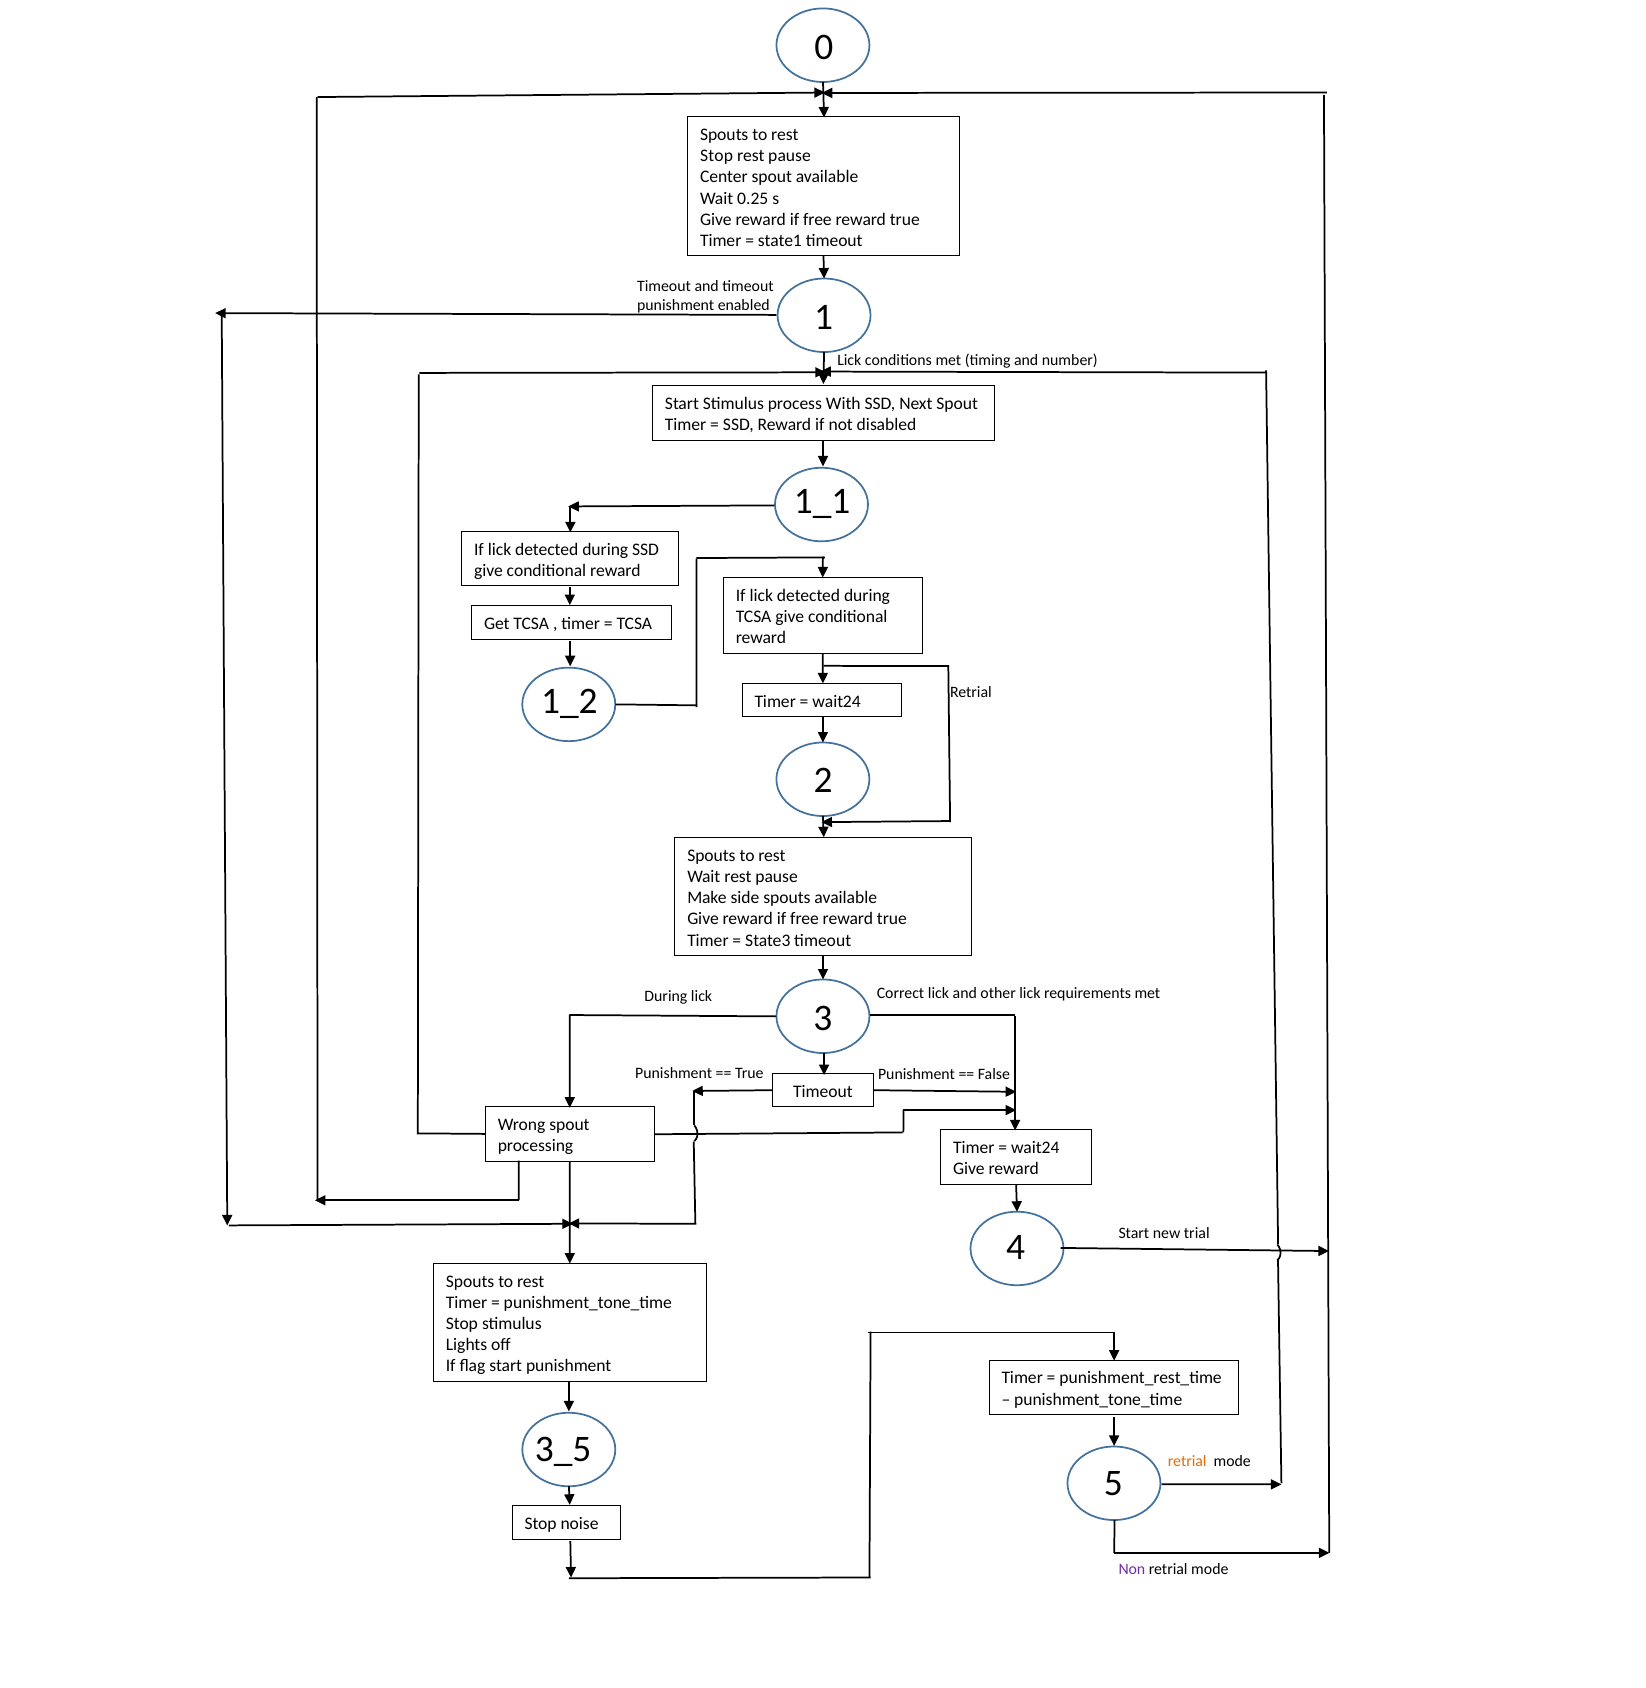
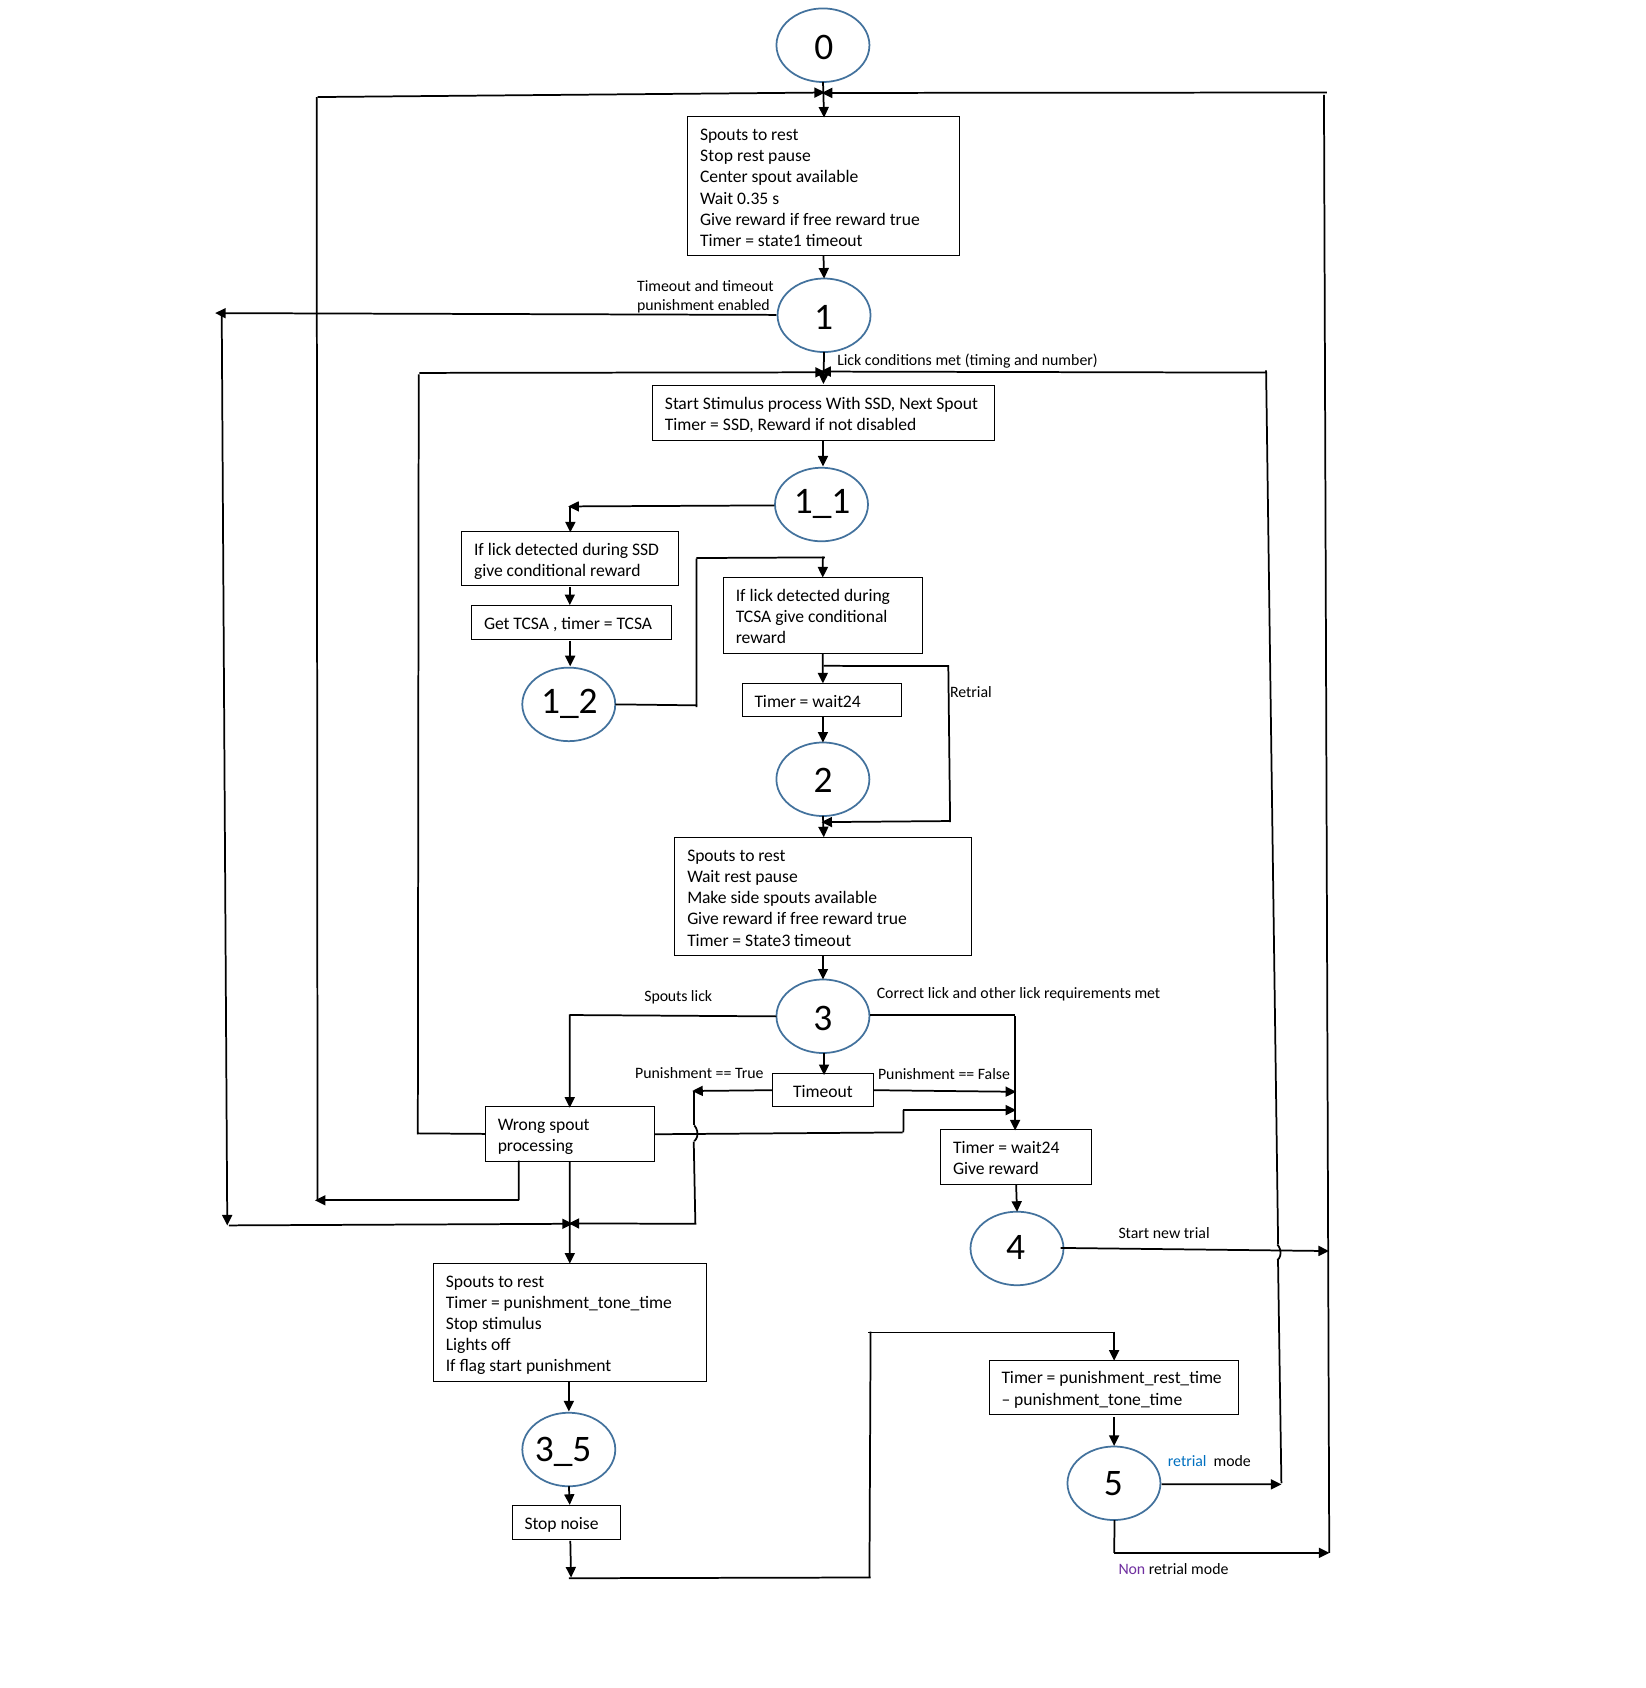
0.25: 0.25 -> 0.35
During at (666, 997): During -> Spouts
retrial at (1187, 1461) colour: orange -> blue
